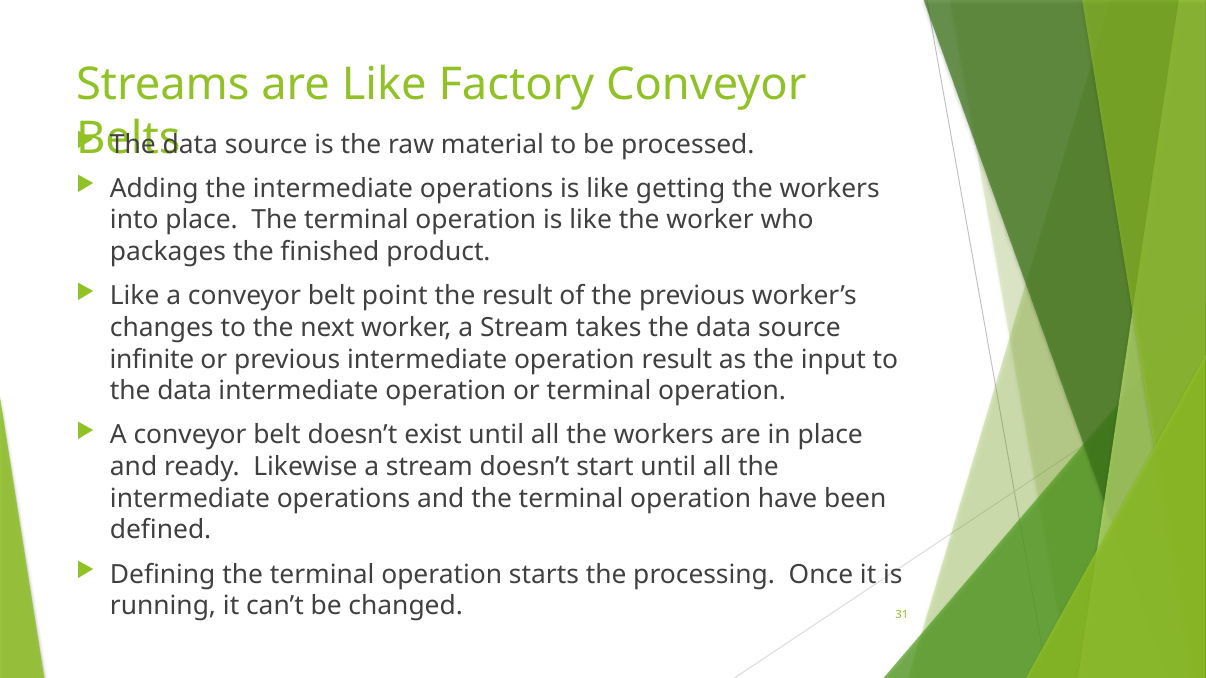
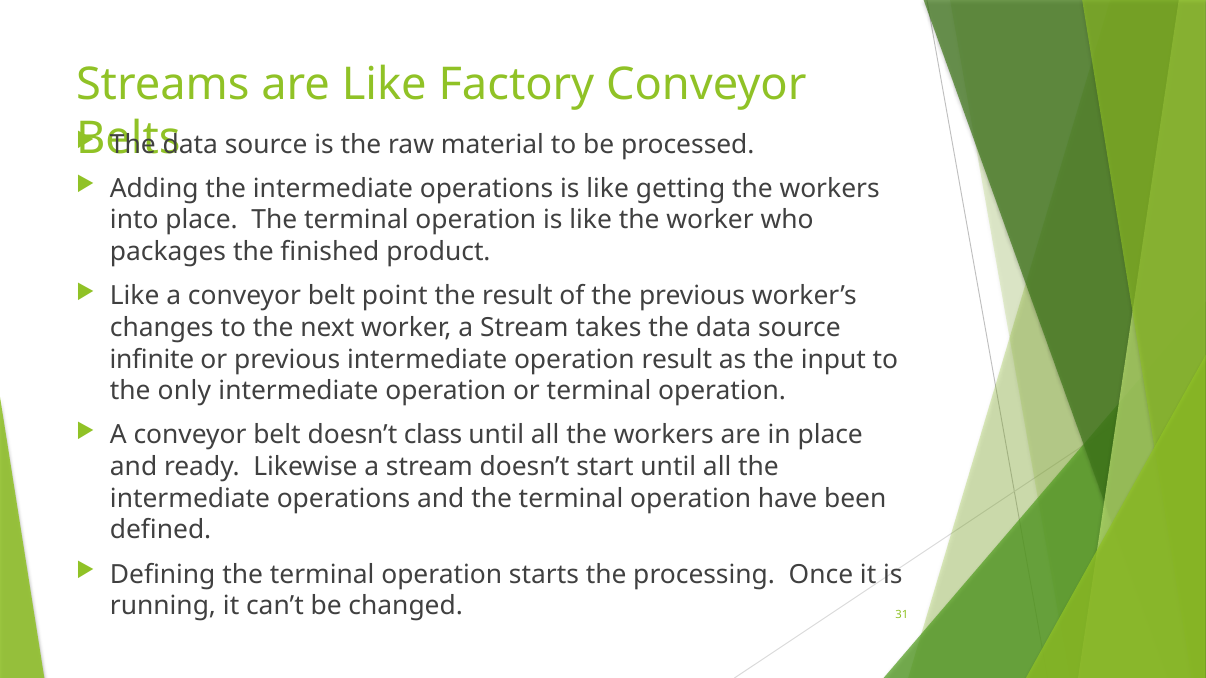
data at (185, 391): data -> only
exist: exist -> class
